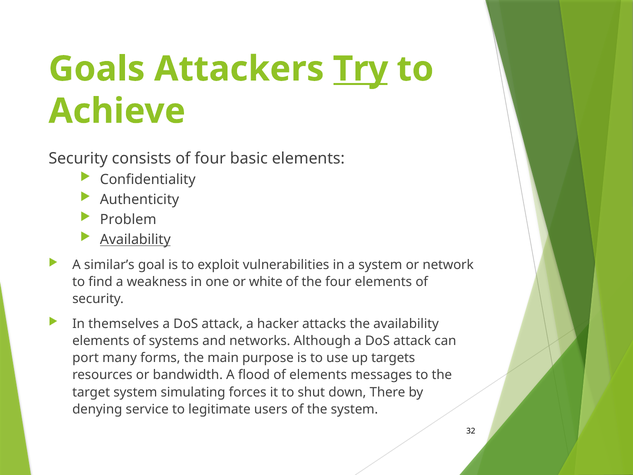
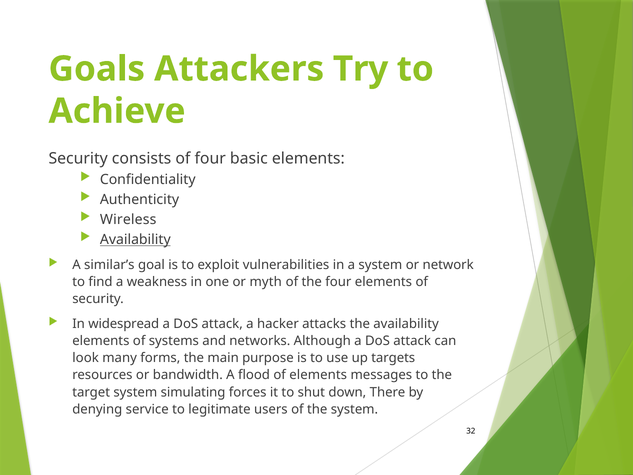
Try underline: present -> none
Problem: Problem -> Wireless
white: white -> myth
themselves: themselves -> widespread
port: port -> look
